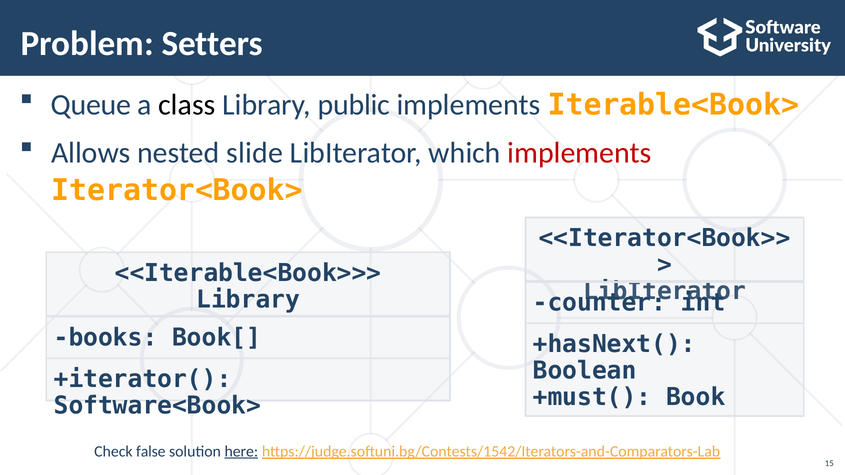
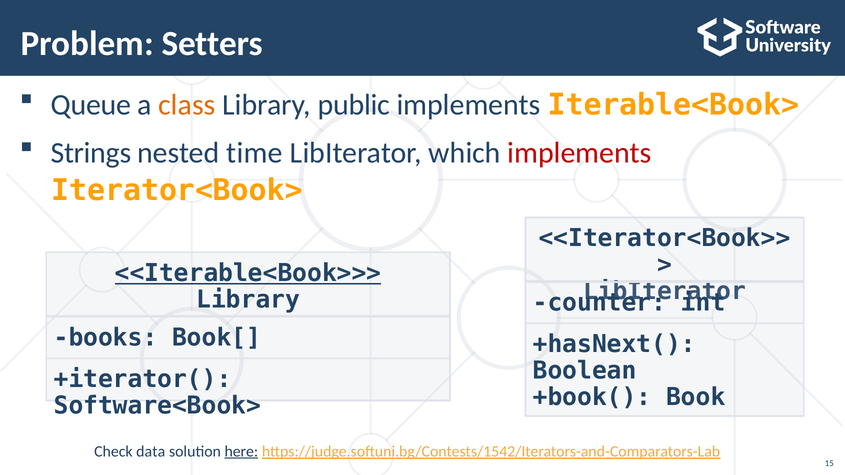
class colour: black -> orange
Allows: Allows -> Strings
slide: slide -> time
<<Iterable<Book>>> underline: none -> present
+must(: +must( -> +book(
false: false -> data
